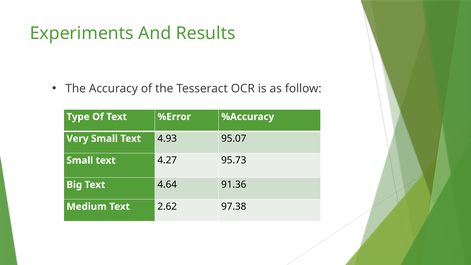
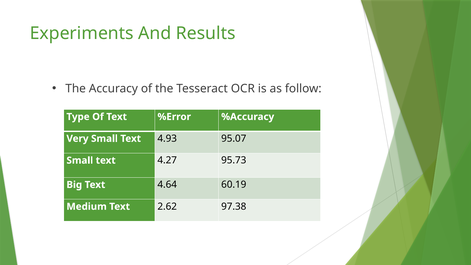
91.36: 91.36 -> 60.19
